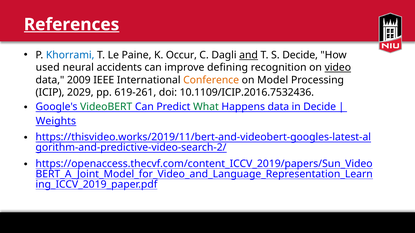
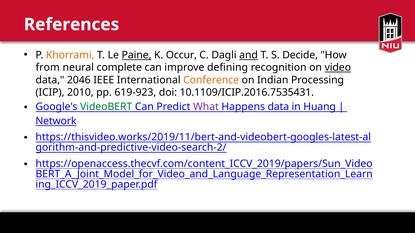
References underline: present -> none
Khorrami colour: blue -> orange
Paine underline: none -> present
used: used -> from
accidents: accidents -> complete
2009: 2009 -> 2046
Model: Model -> Indian
2029: 2029 -> 2010
619-261: 619-261 -> 619-923
10.1109/ICIP.2016.7532436: 10.1109/ICIP.2016.7532436 -> 10.1109/ICIP.2016.7535431
What colour: green -> purple
in Decide: Decide -> Huang
Weights: Weights -> Network
